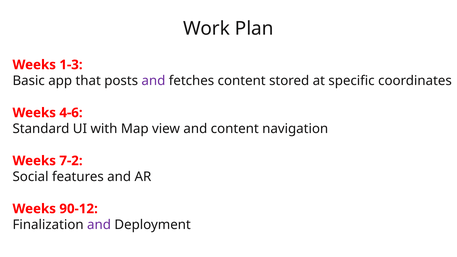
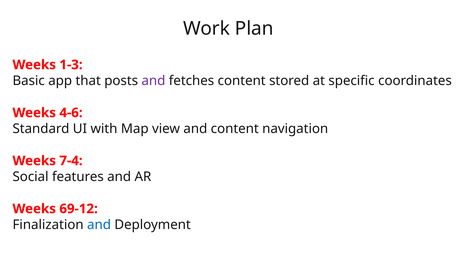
7-2: 7-2 -> 7-4
90-12: 90-12 -> 69-12
and at (99, 225) colour: purple -> blue
